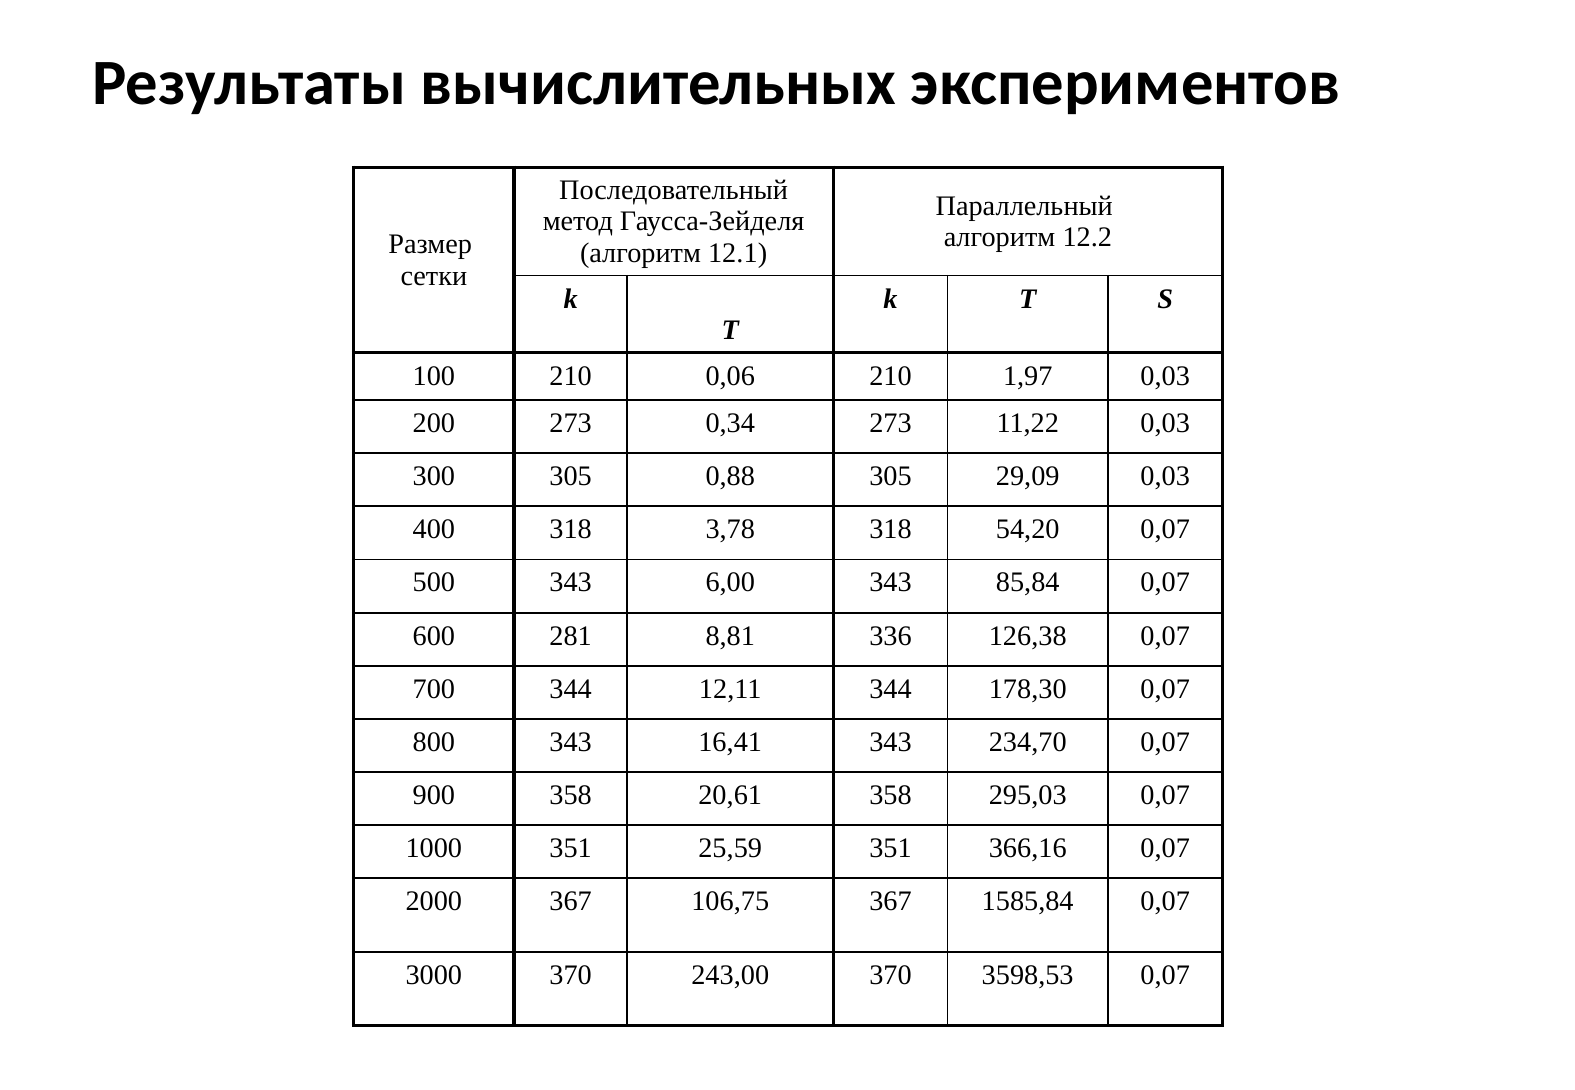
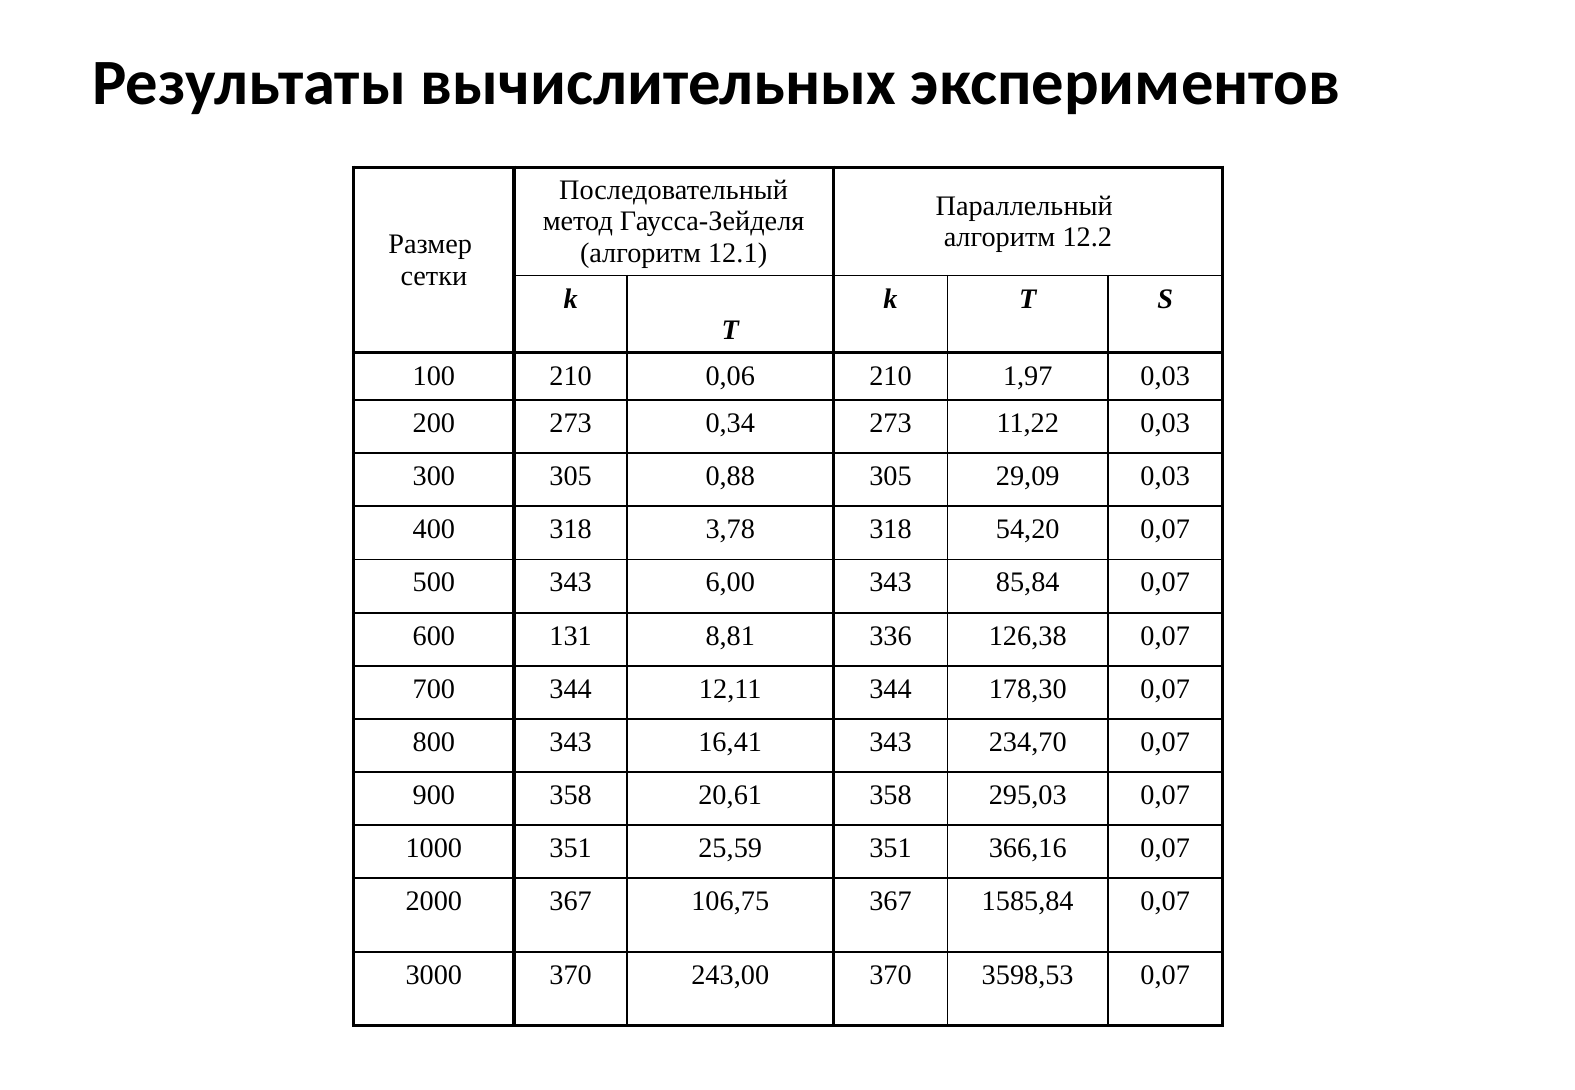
281: 281 -> 131
